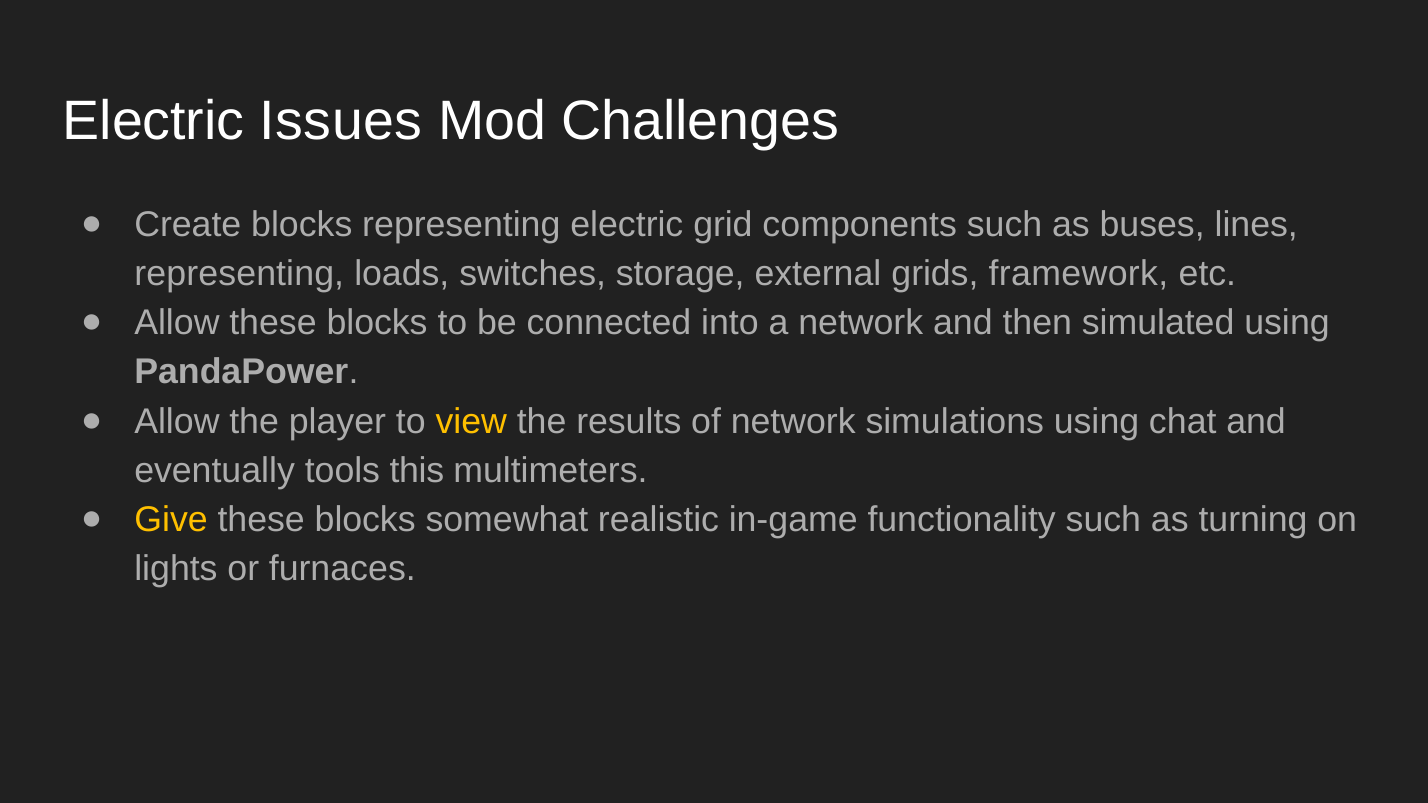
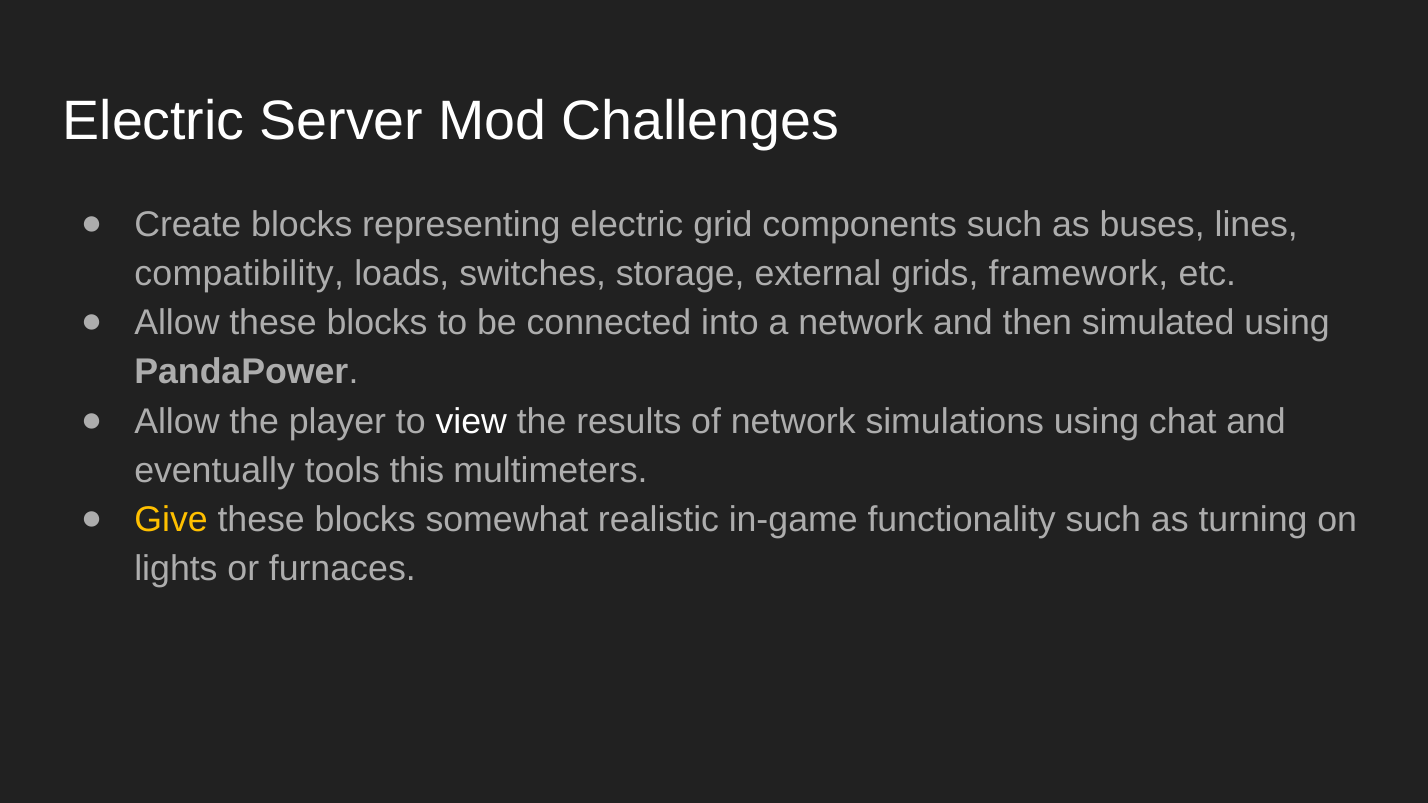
Issues: Issues -> Server
representing at (239, 274): representing -> compatibility
view colour: yellow -> white
